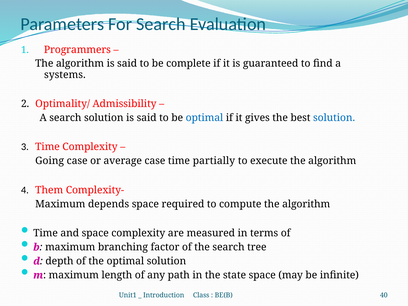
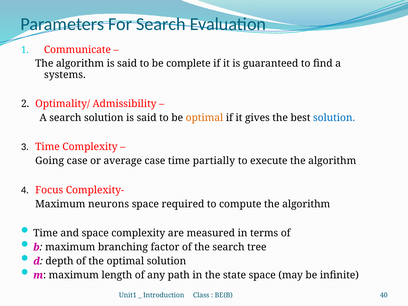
Programmers: Programmers -> Communicate
optimal at (204, 118) colour: blue -> orange
Them: Them -> Focus
depends: depends -> neurons
